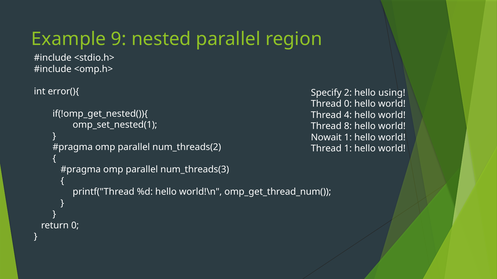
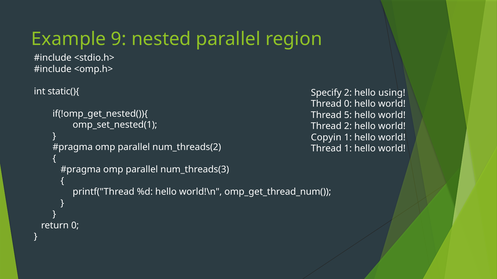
error(){: error(){ -> static(){
4: 4 -> 5
Thread 8: 8 -> 2
Nowait: Nowait -> Copyin
